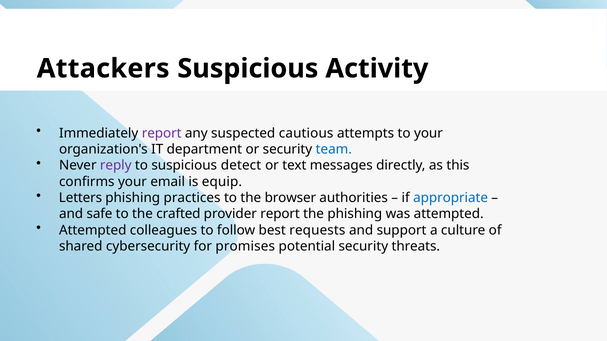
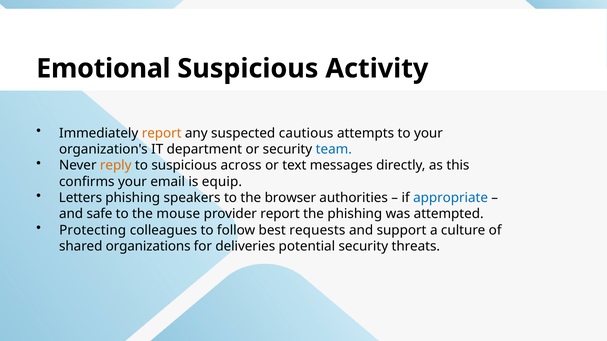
Attackers: Attackers -> Emotional
report at (162, 133) colour: purple -> orange
reply colour: purple -> orange
detect: detect -> across
practices: practices -> speakers
crafted: crafted -> mouse
Attempted at (93, 230): Attempted -> Protecting
cybersecurity: cybersecurity -> organizations
promises: promises -> deliveries
